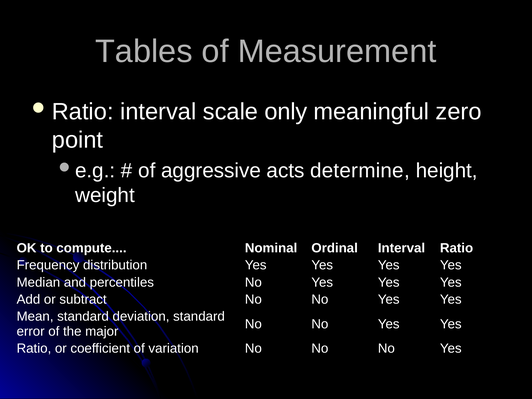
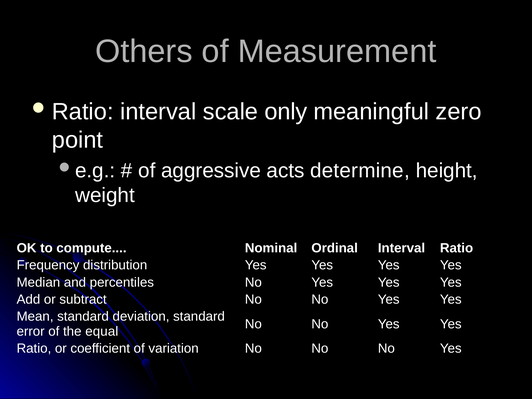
Tables: Tables -> Others
major: major -> equal
